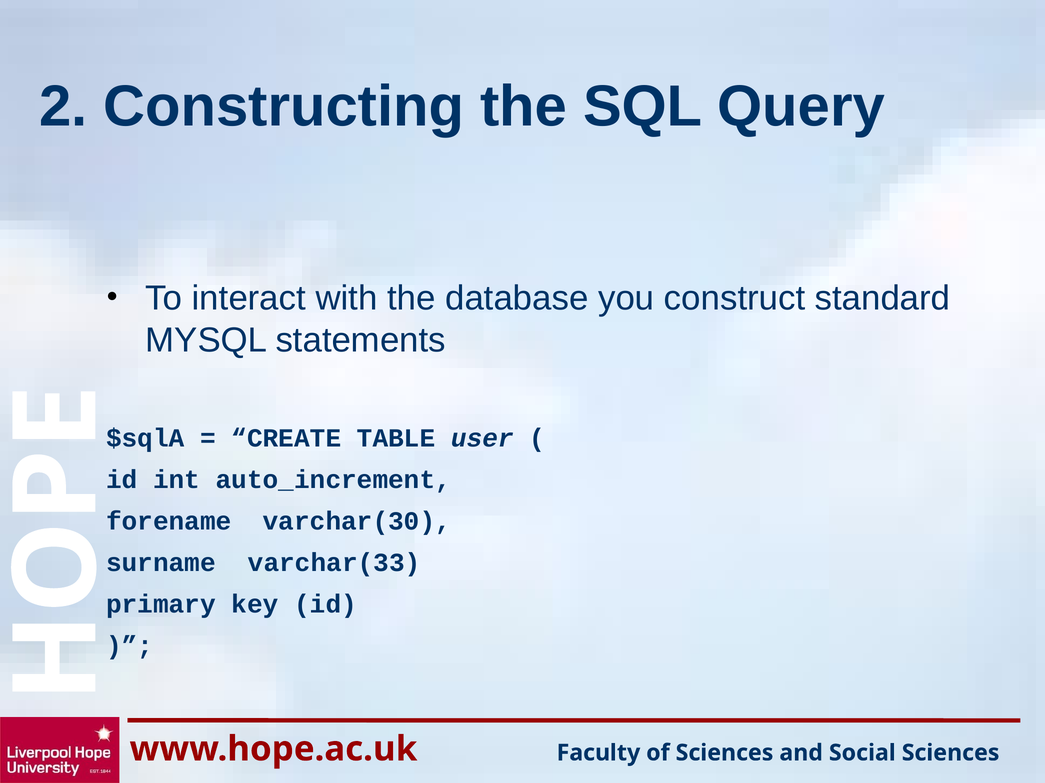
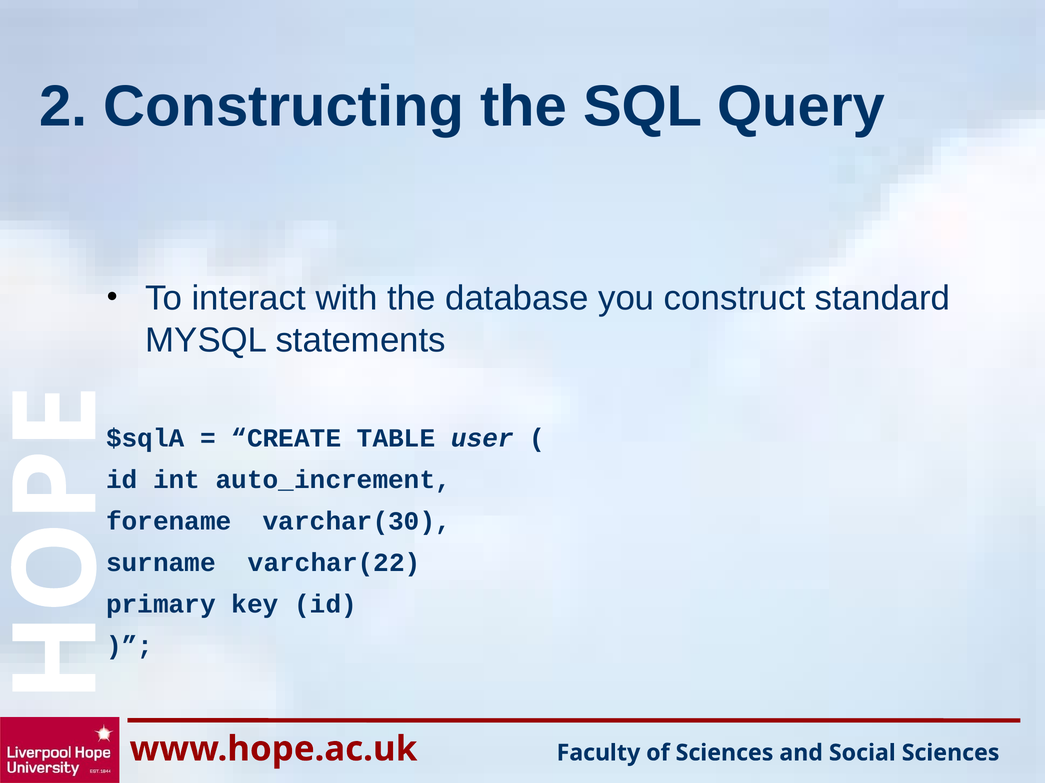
varchar(33: varchar(33 -> varchar(22
